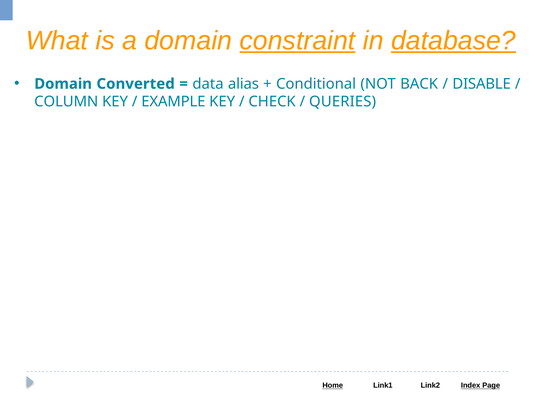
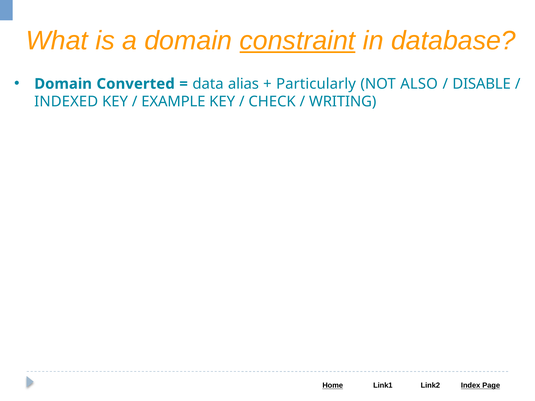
database underline: present -> none
Conditional: Conditional -> Particularly
BACK: BACK -> ALSO
COLUMN: COLUMN -> INDEXED
QUERIES: QUERIES -> WRITING
